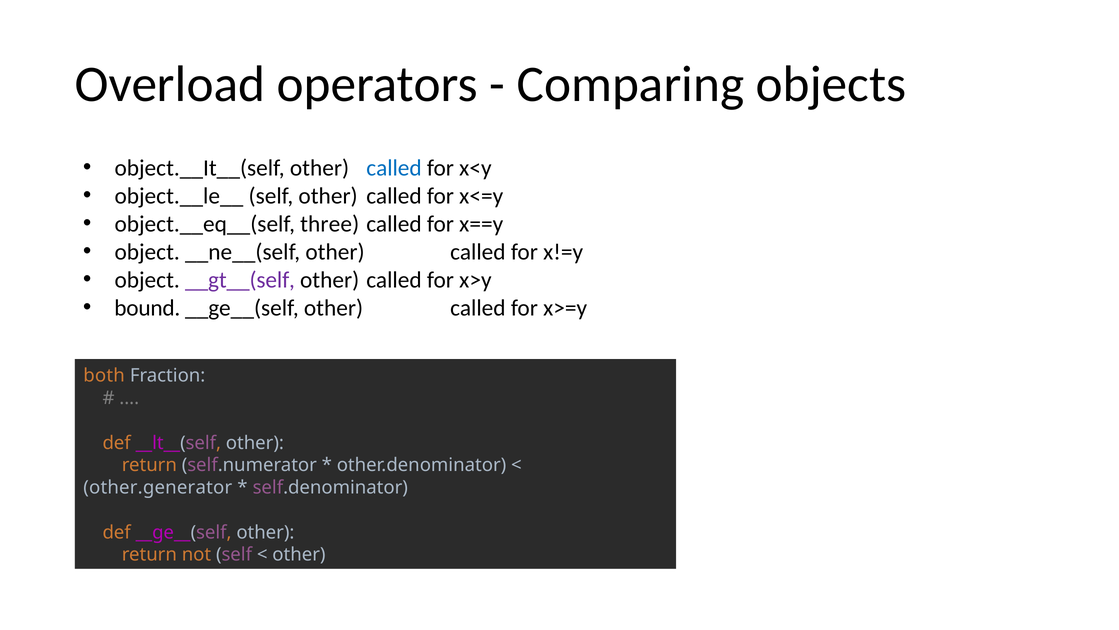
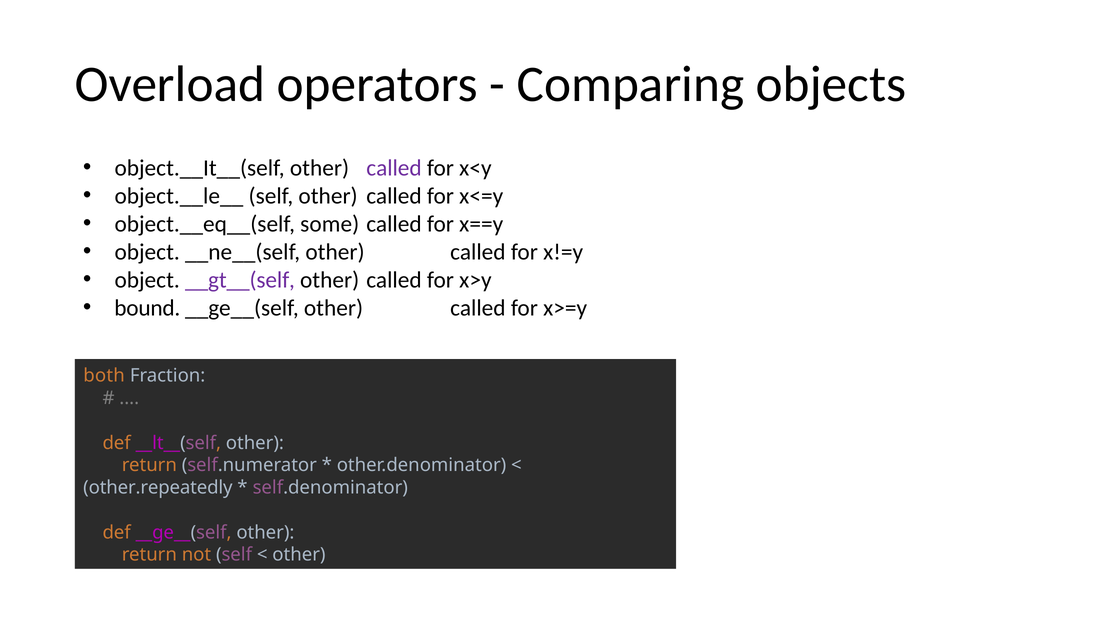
called at (394, 168) colour: blue -> purple
three: three -> some
other.generator: other.generator -> other.repeatedly
